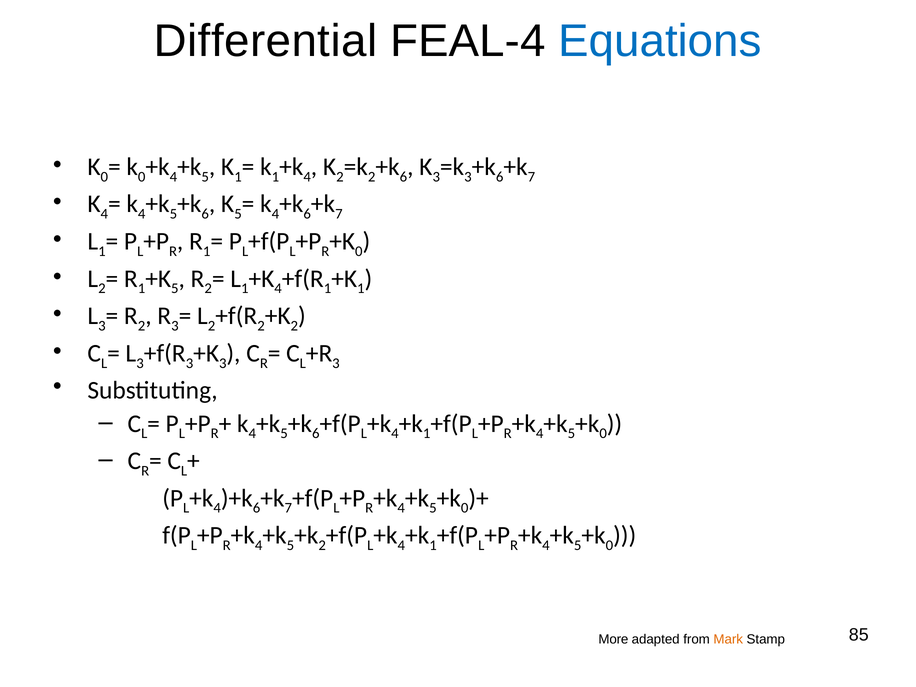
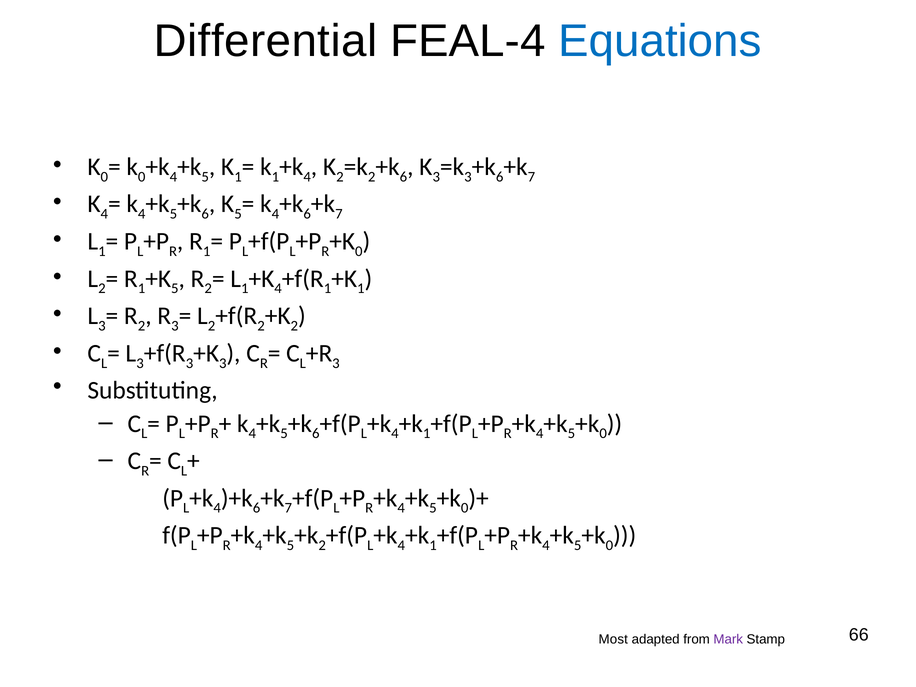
More: More -> Most
Mark colour: orange -> purple
85: 85 -> 66
